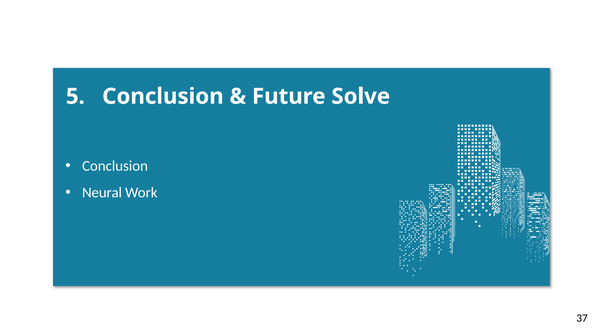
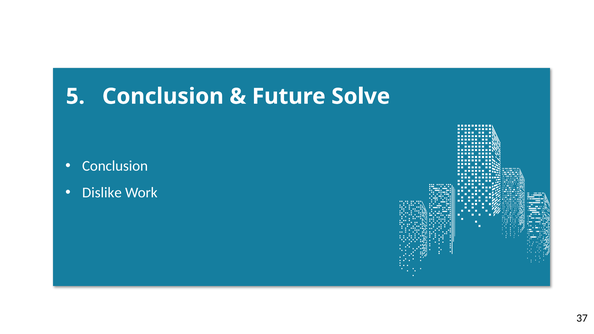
Neural: Neural -> Dislike
